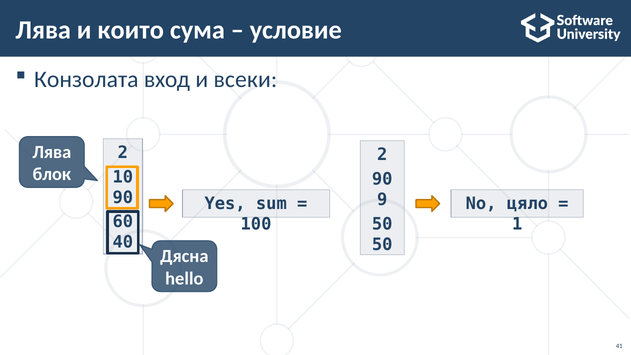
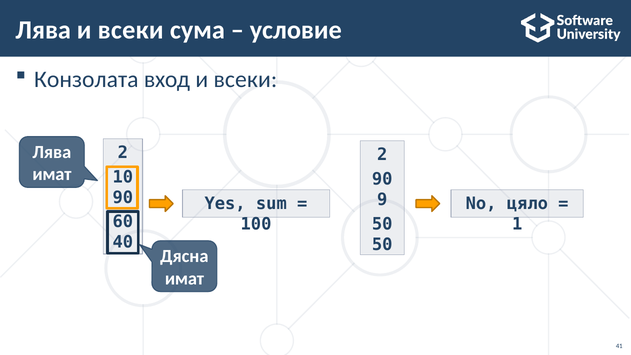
Лява и които: които -> всеки
блок at (52, 174): блок -> имат
hello at (184, 278): hello -> имат
